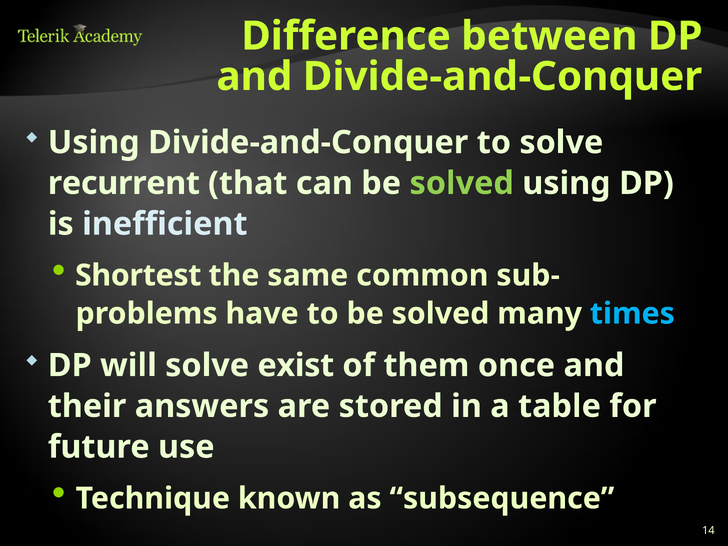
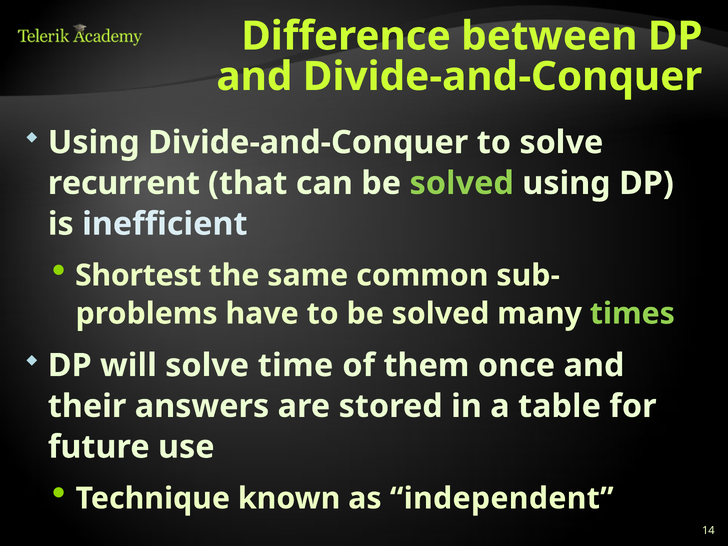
times colour: light blue -> light green
exist: exist -> time
subsequence: subsequence -> independent
